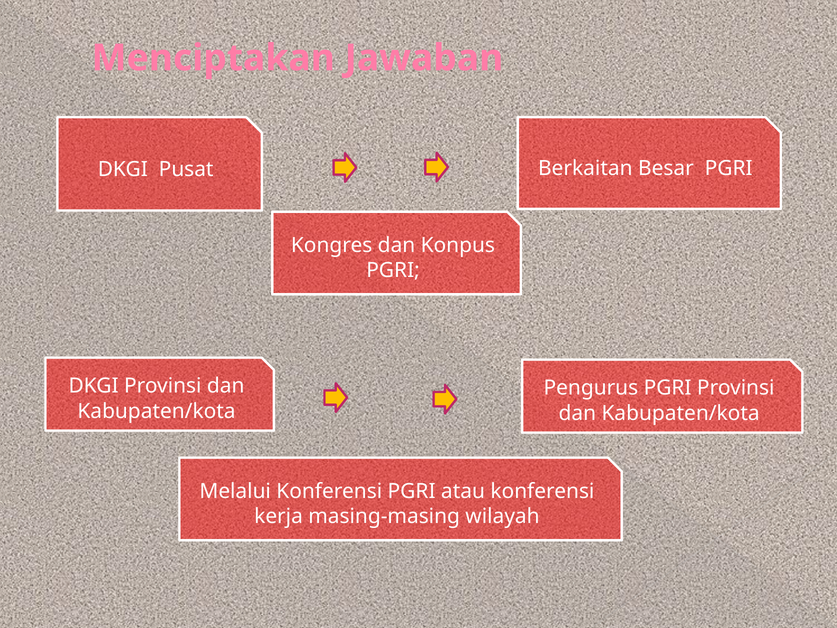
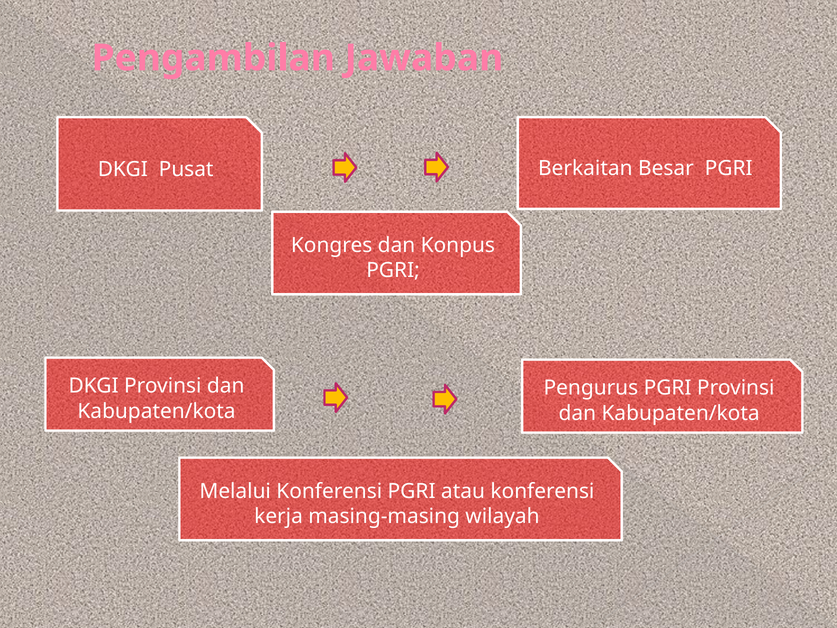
Menciptakan: Menciptakan -> Pengambilan
